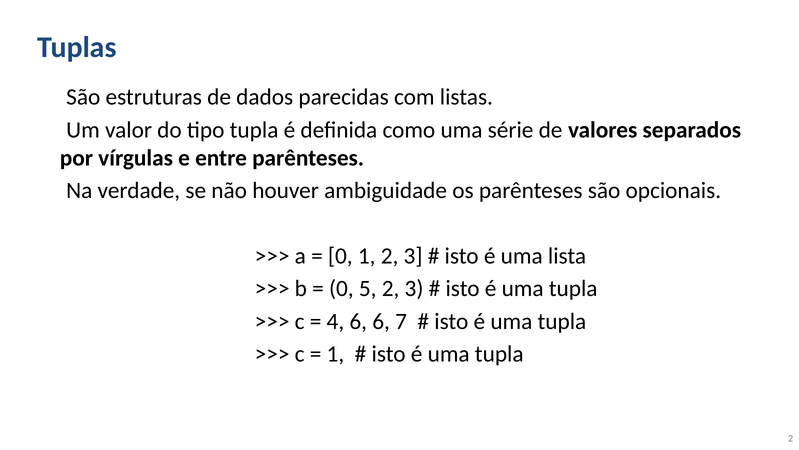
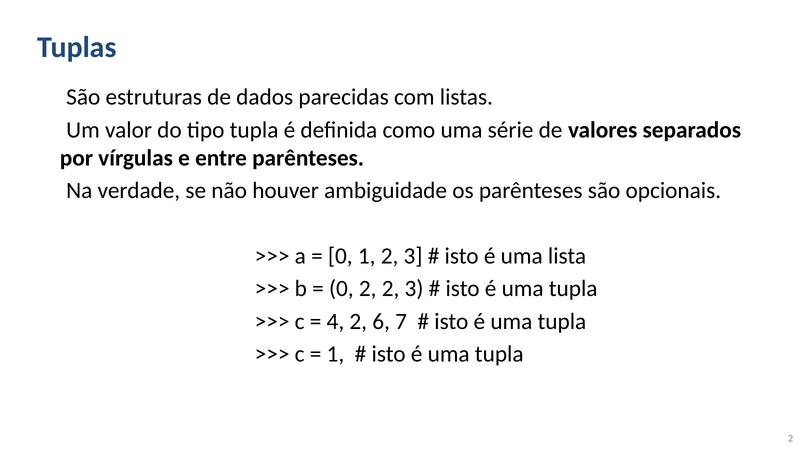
0 5: 5 -> 2
4 6: 6 -> 2
